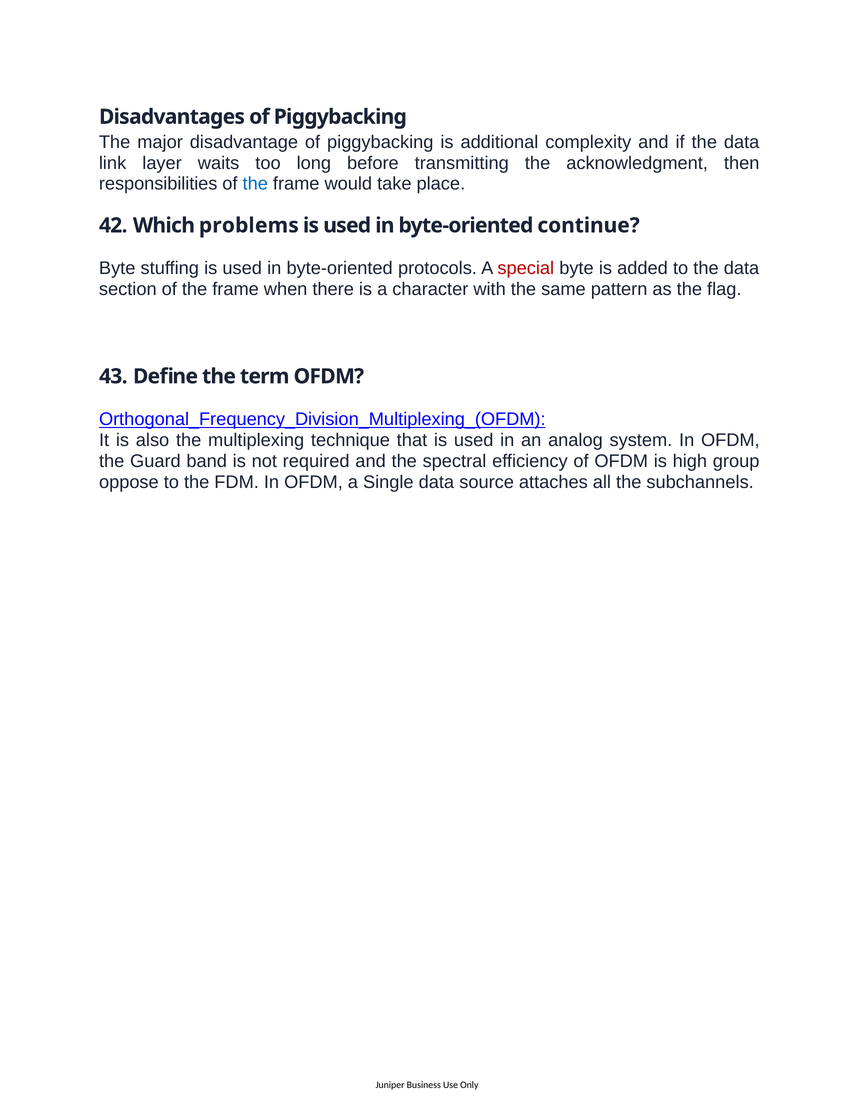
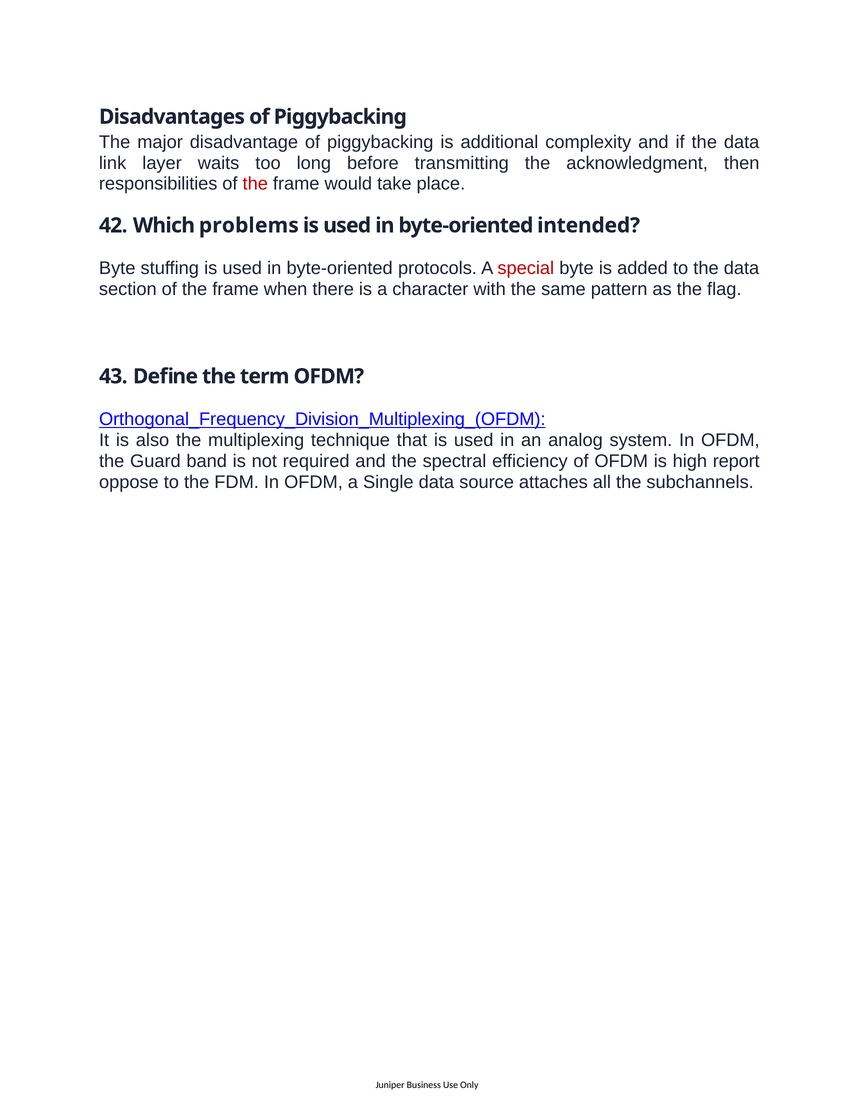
the at (255, 184) colour: blue -> red
continue: continue -> intended
group: group -> report
